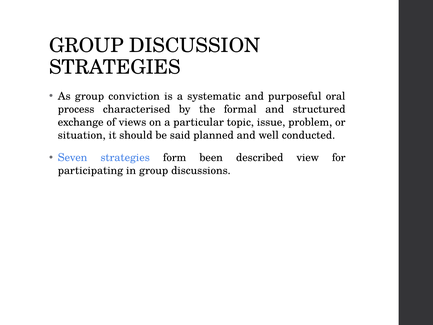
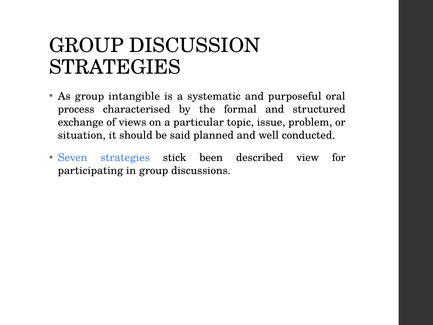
conviction: conviction -> intangible
form: form -> stick
